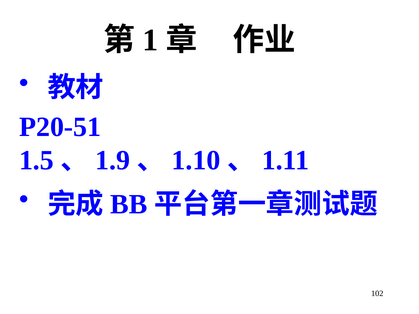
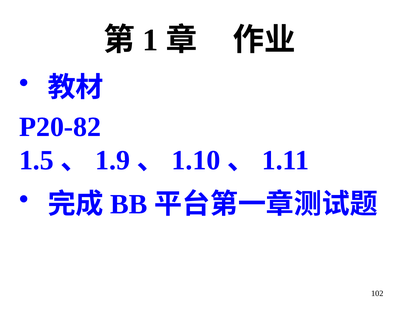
P20-51: P20-51 -> P20-82
